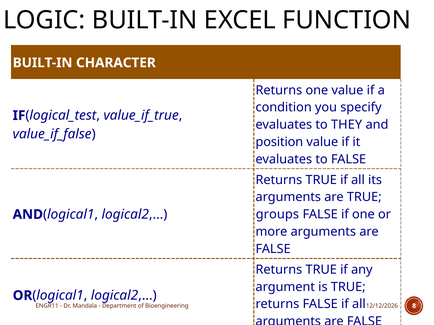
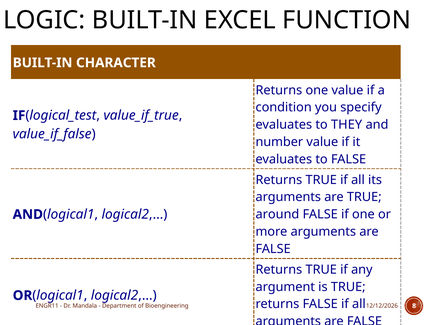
position: position -> number
groups: groups -> around
